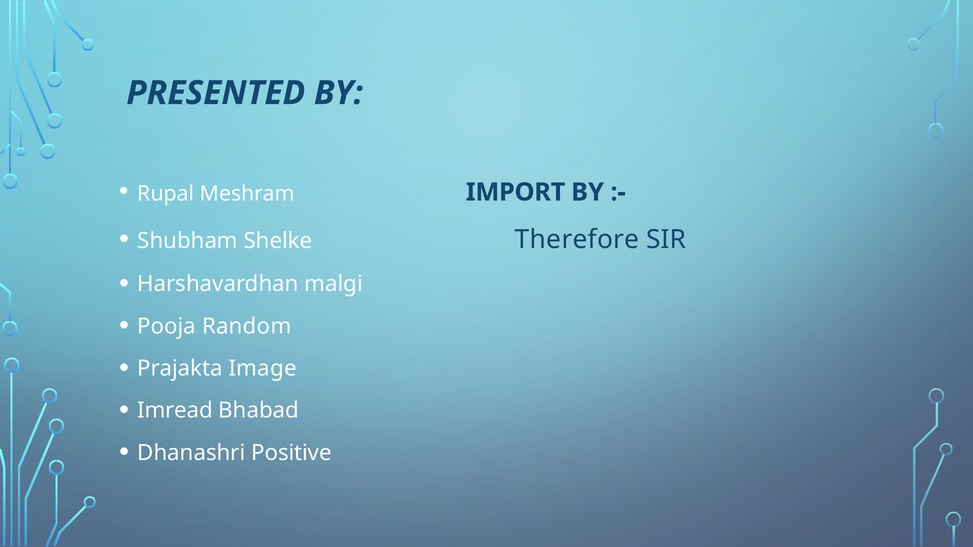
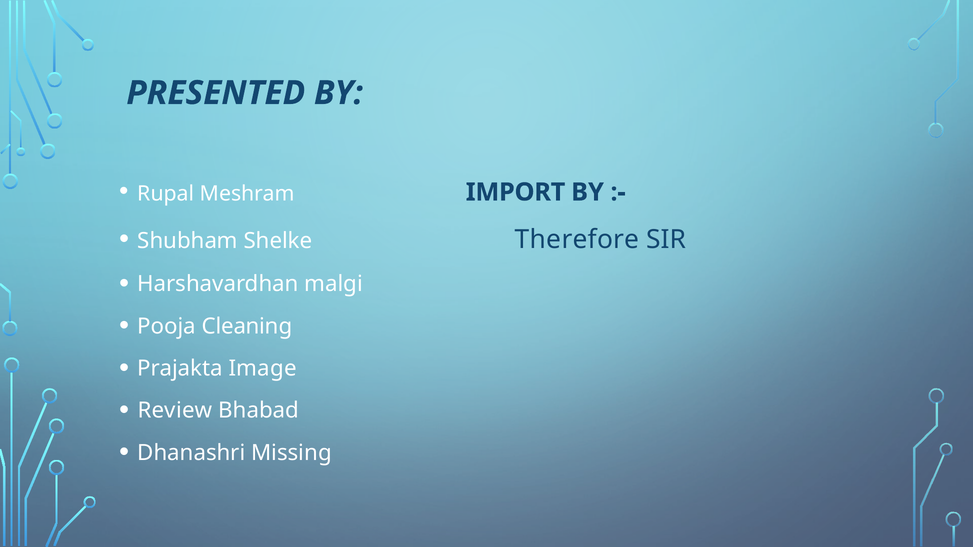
Random: Random -> Cleaning
Imread: Imread -> Review
Positive: Positive -> Missing
